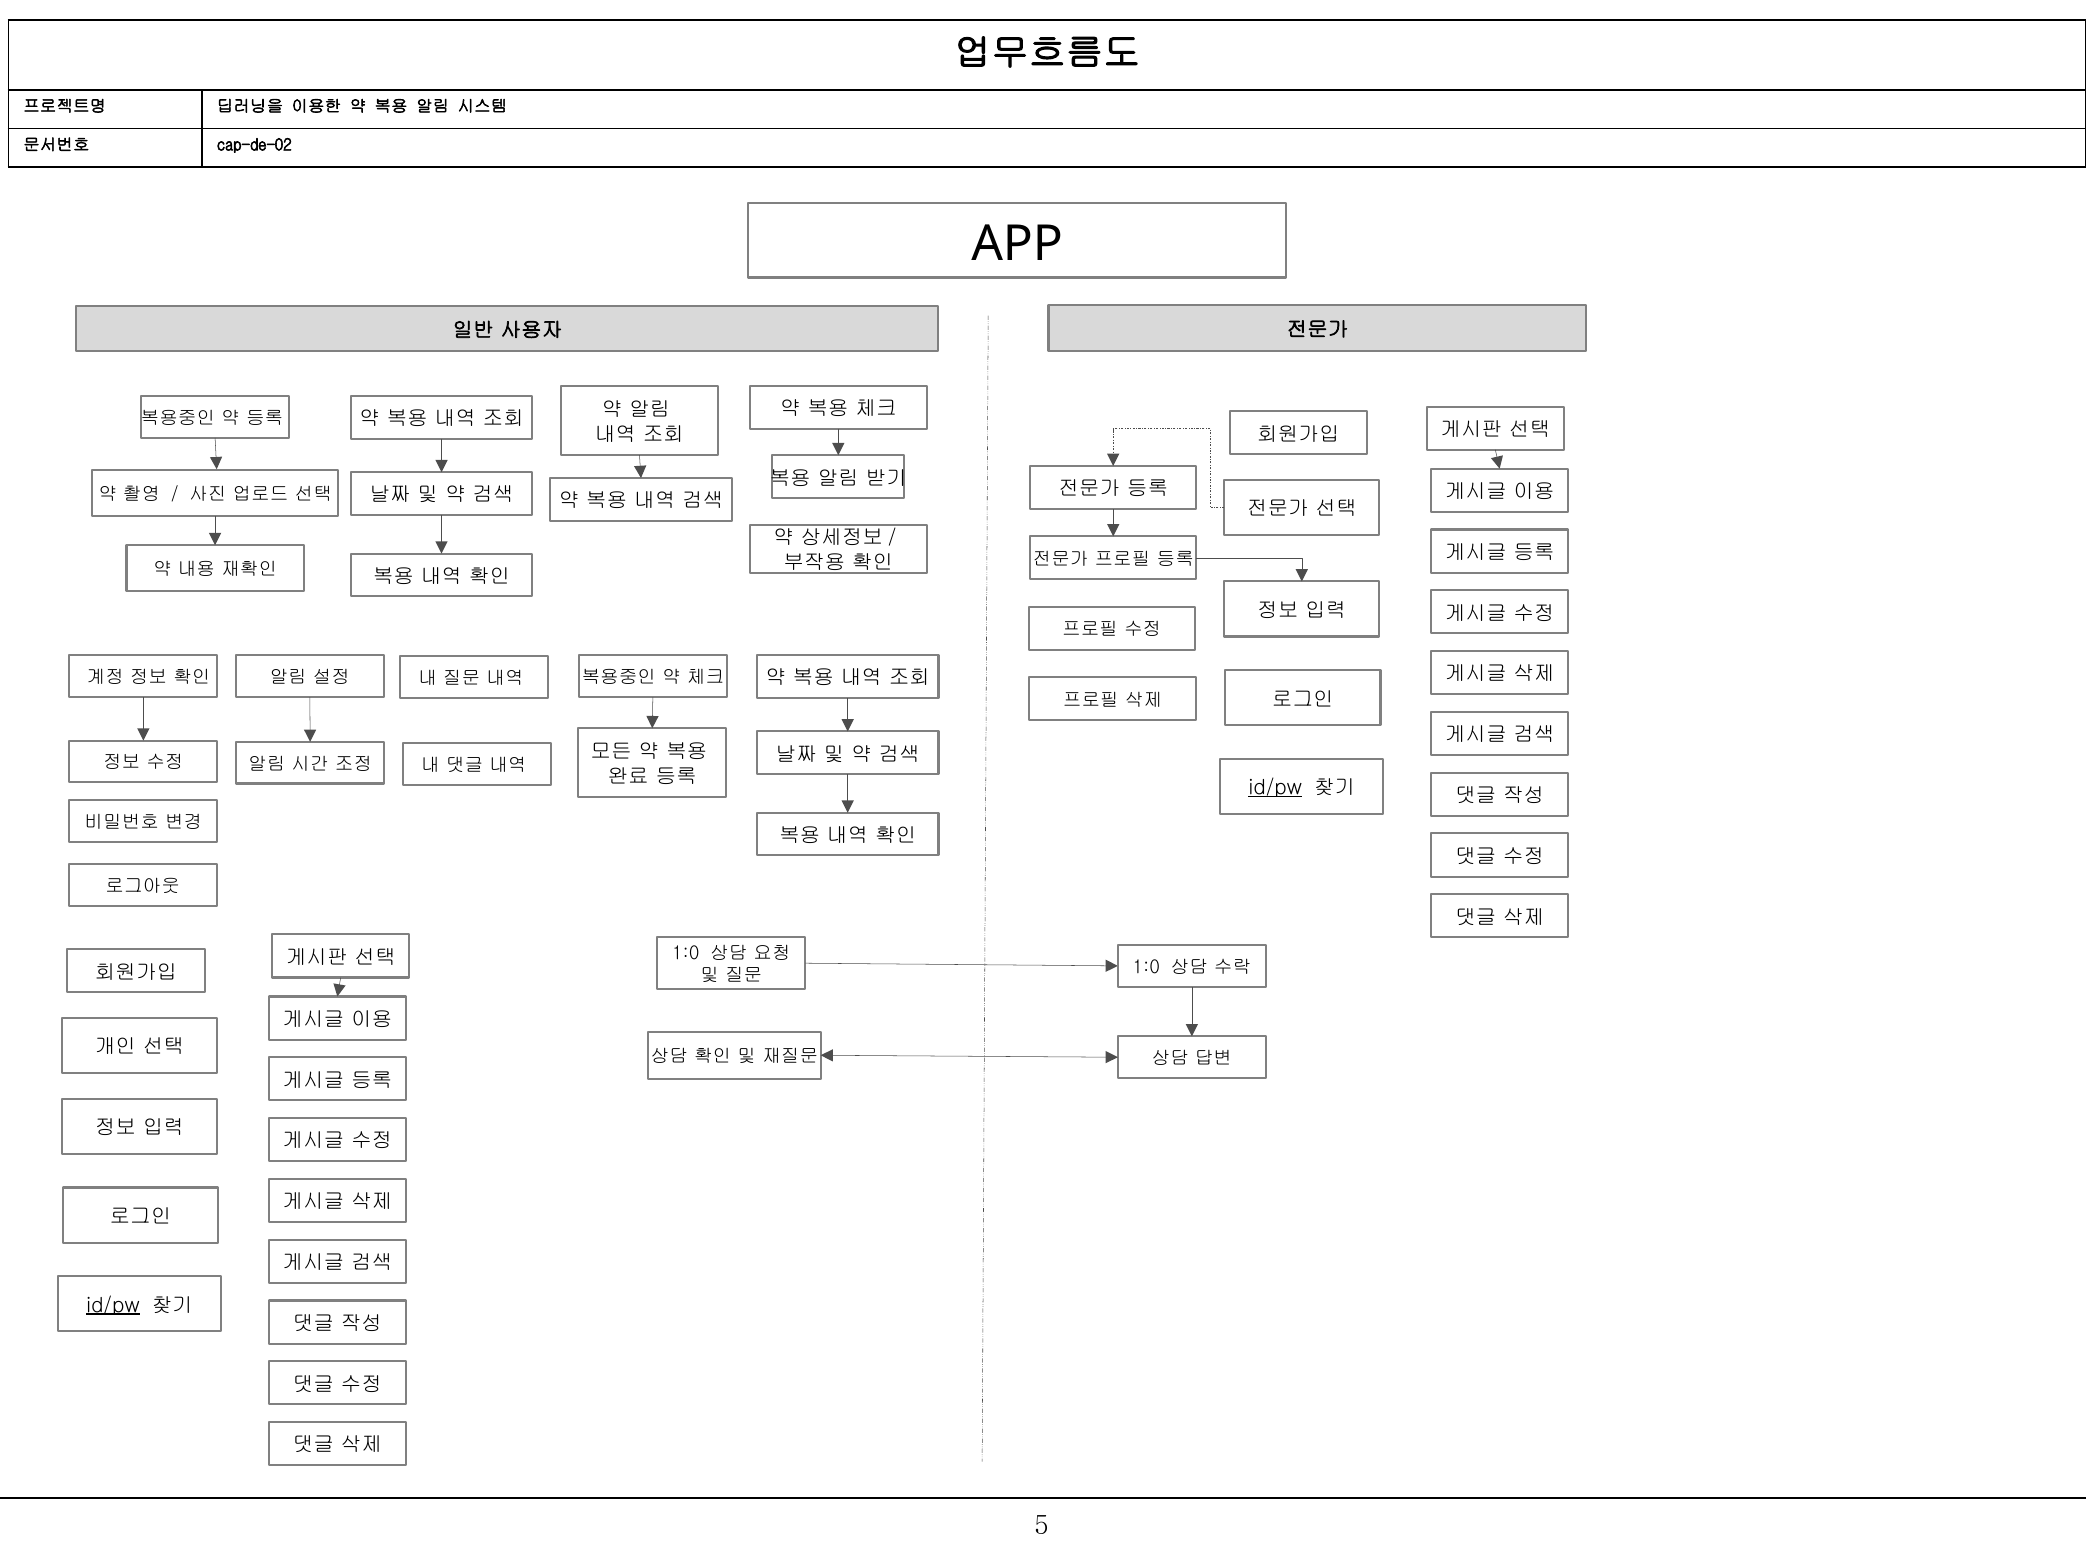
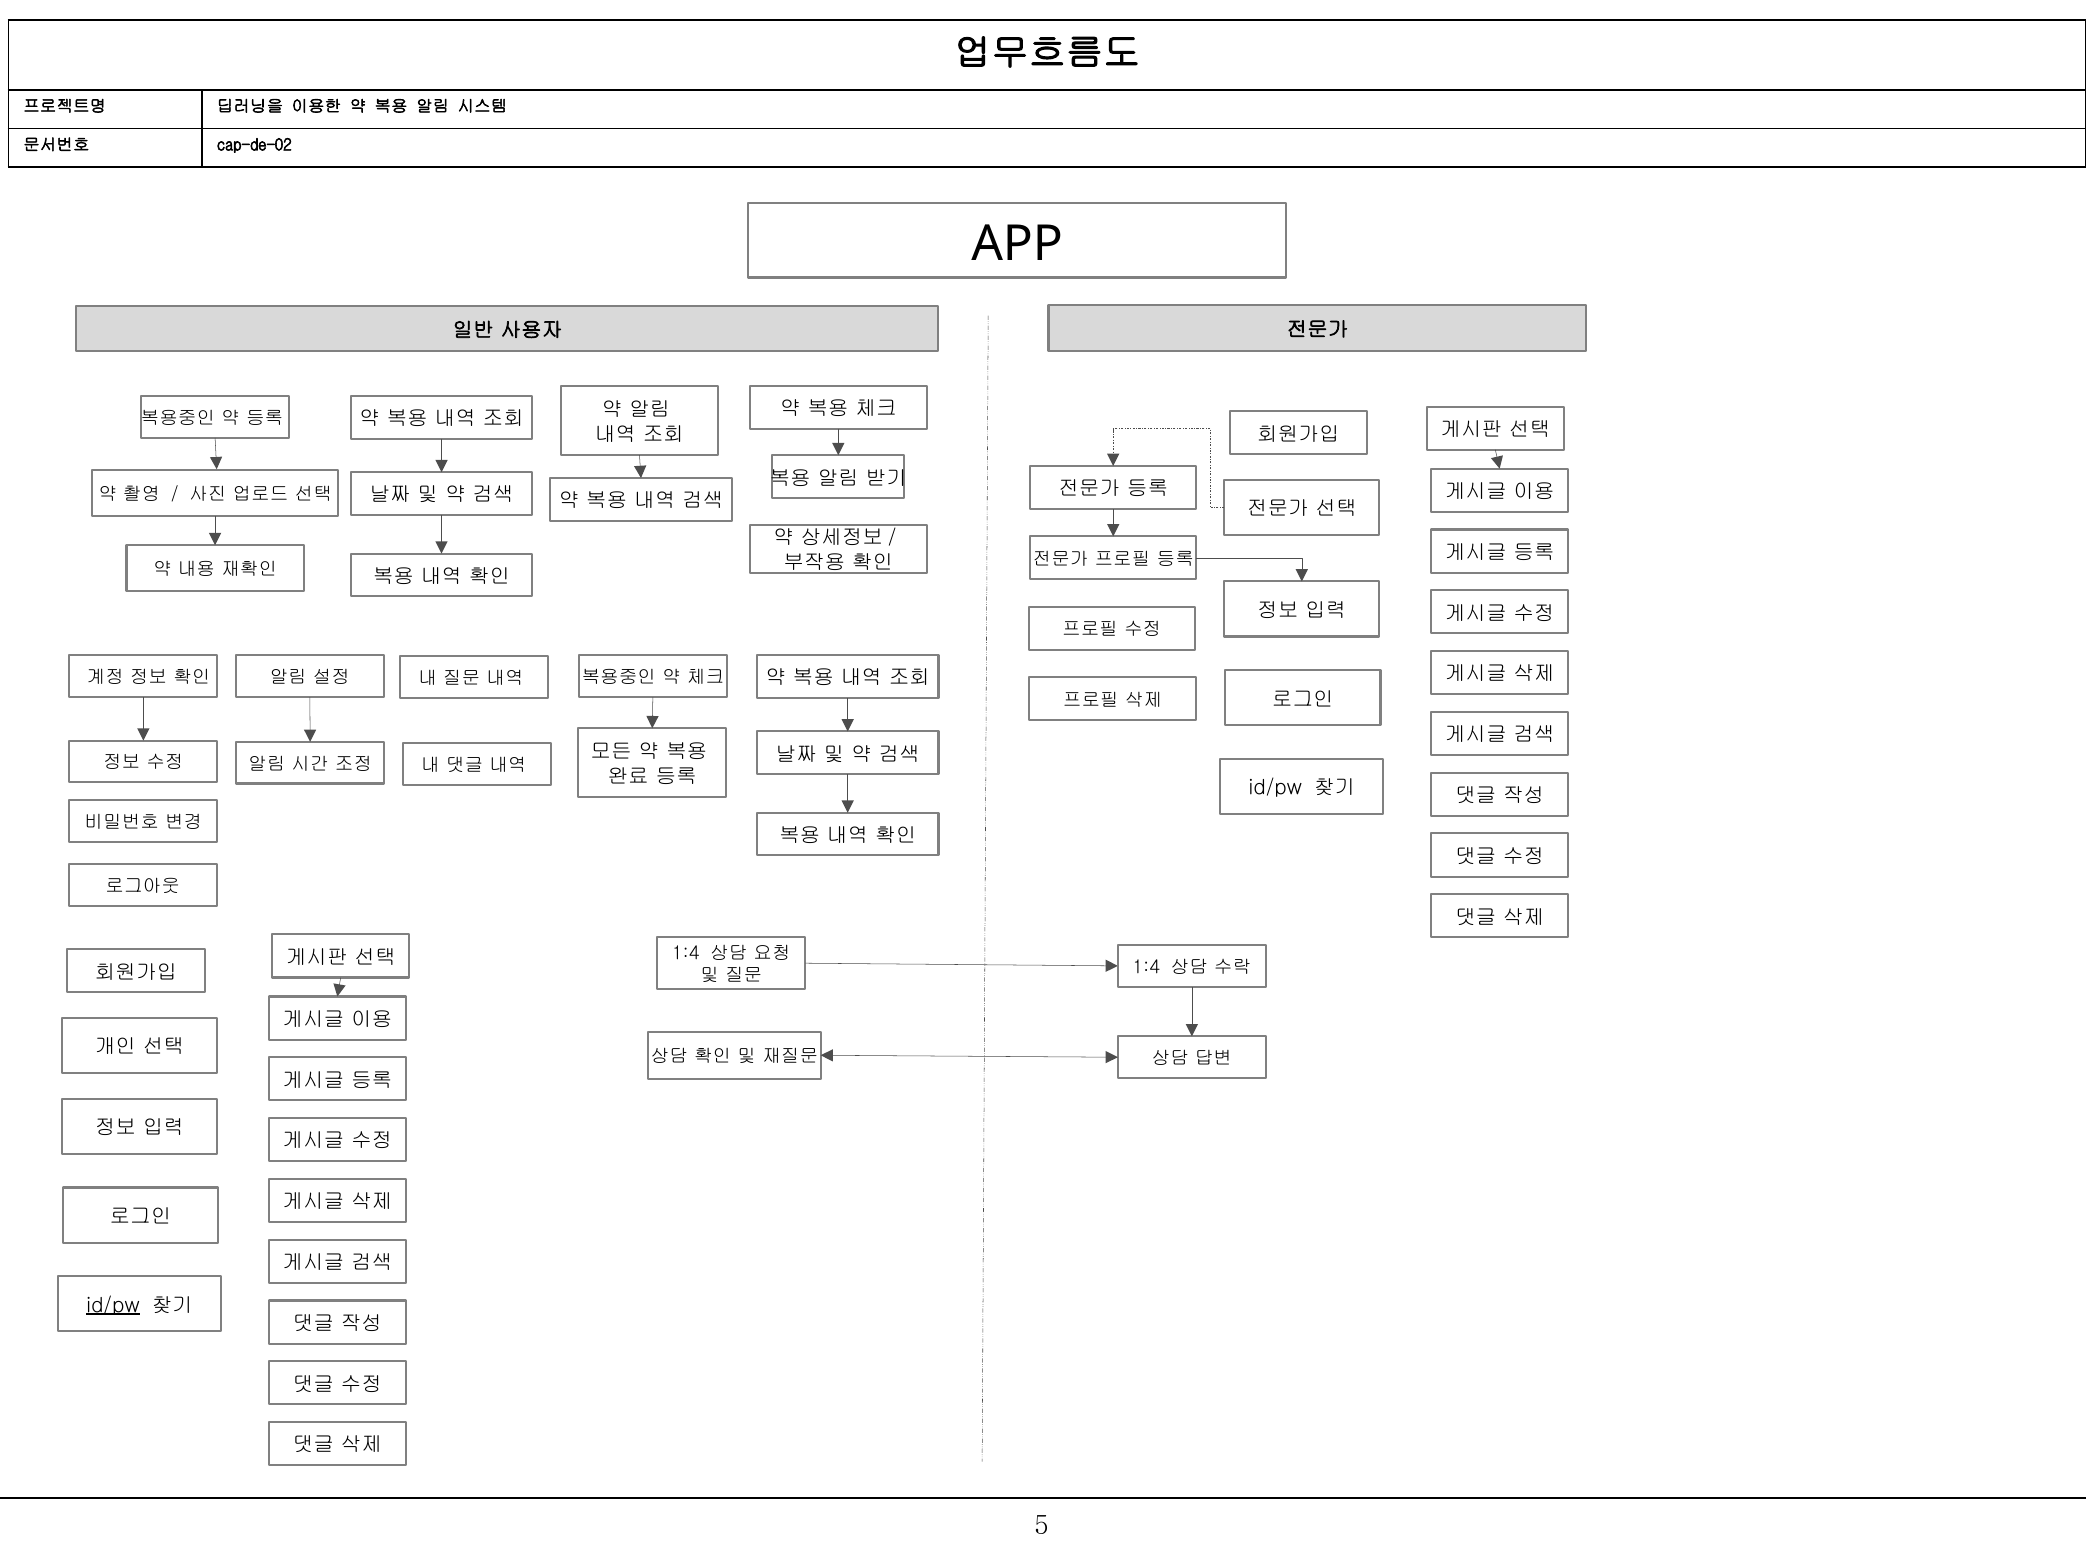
id/pw at (1275, 788) underline: present -> none
1:0 at (686, 954): 1:0 -> 1:4
1:0 at (1146, 968): 1:0 -> 1:4
